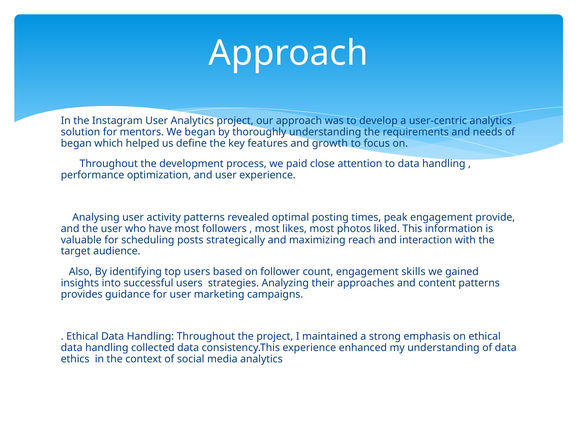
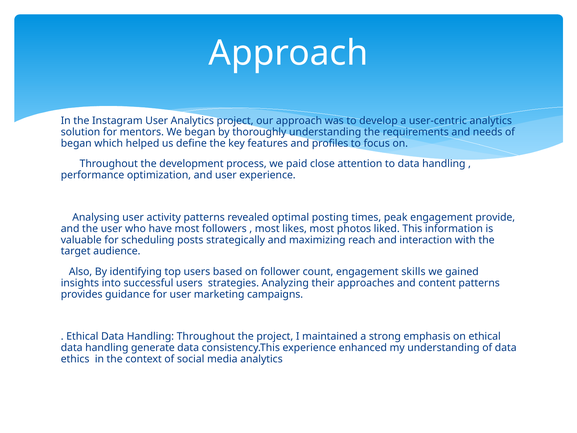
growth: growth -> profiles
collected: collected -> generate
